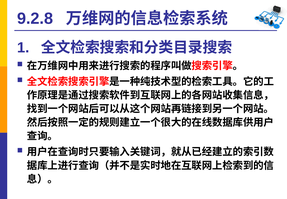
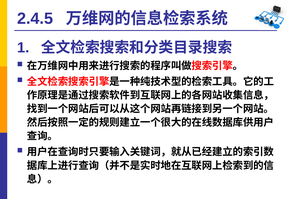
9.2.8: 9.2.8 -> 2.4.5
